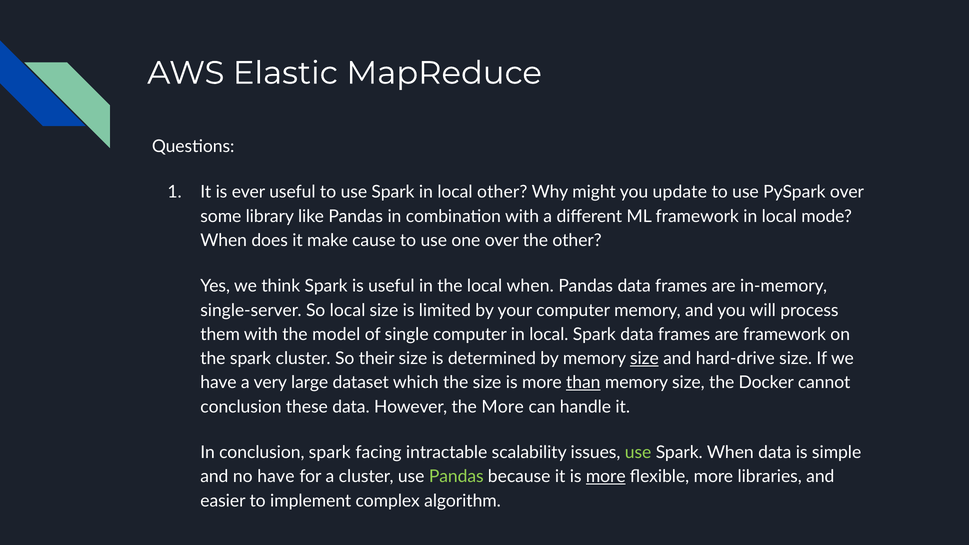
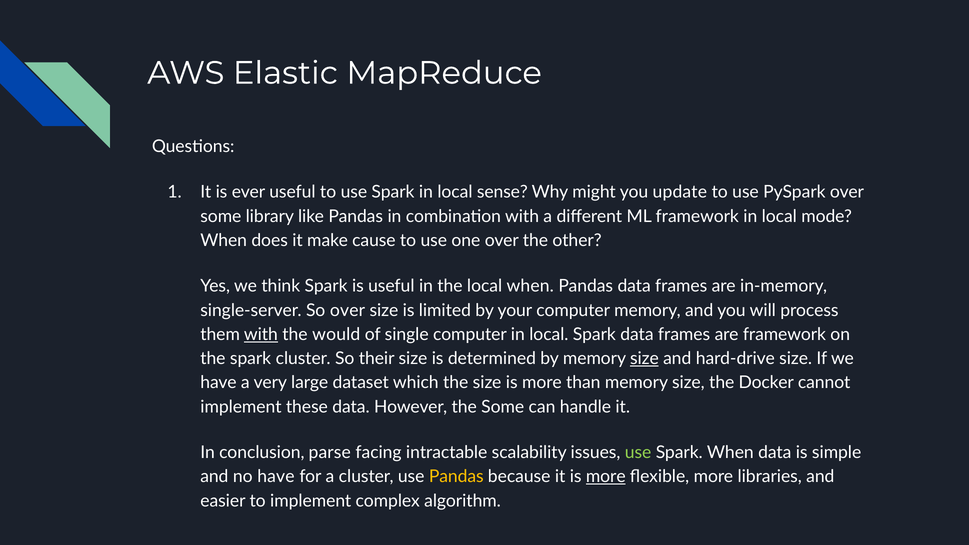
local other: other -> sense
So local: local -> over
with at (261, 334) underline: none -> present
model: model -> would
than underline: present -> none
conclusion at (241, 407): conclusion -> implement
the More: More -> Some
conclusion spark: spark -> parse
Pandas at (456, 477) colour: light green -> yellow
